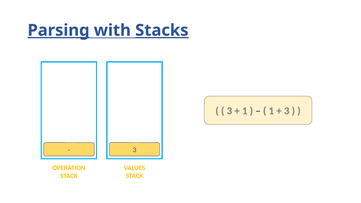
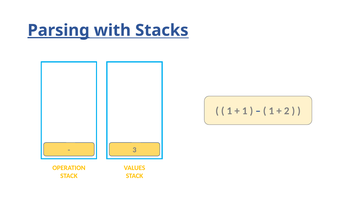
Stacks underline: present -> none
3 at (229, 111): 3 -> 1
3 at (287, 111): 3 -> 2
